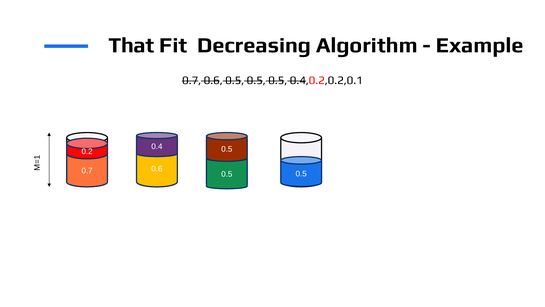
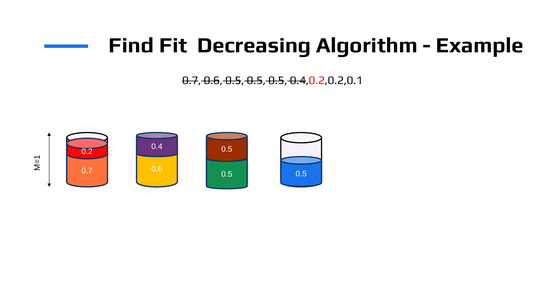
That: That -> Find
